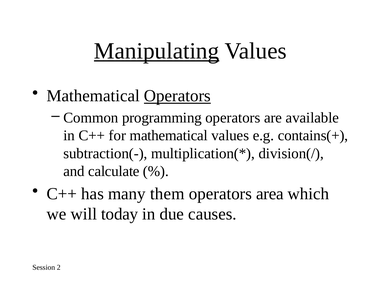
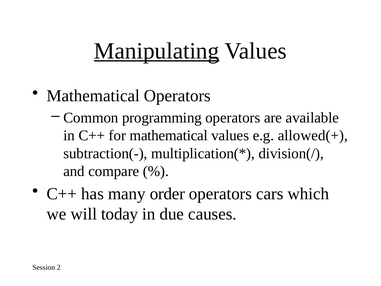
Operators at (177, 96) underline: present -> none
contains(+: contains(+ -> allowed(+
calculate: calculate -> compare
them: them -> order
area: area -> cars
